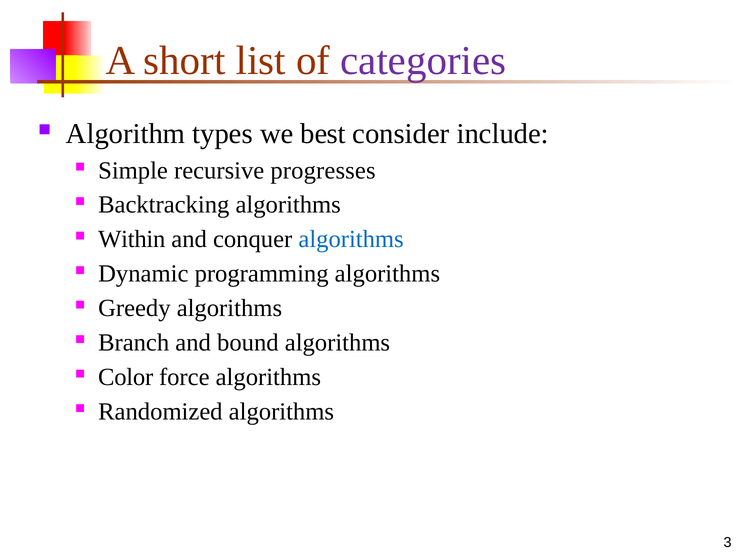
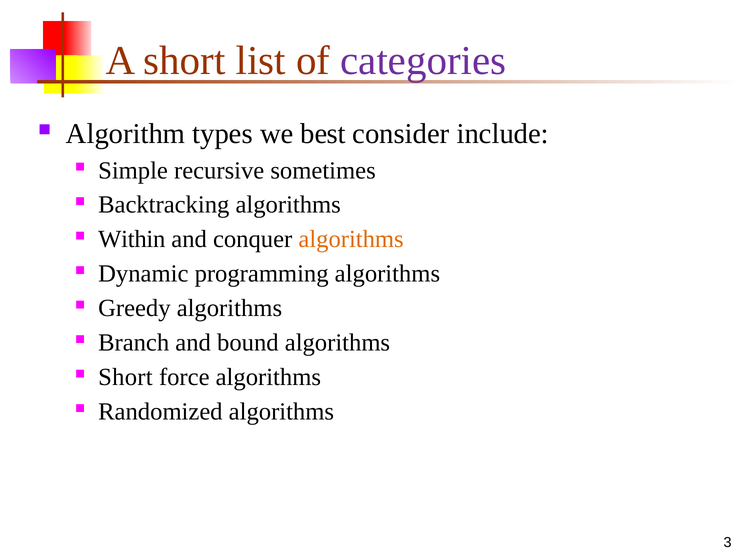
progresses: progresses -> sometimes
algorithms at (351, 239) colour: blue -> orange
Color at (126, 377): Color -> Short
